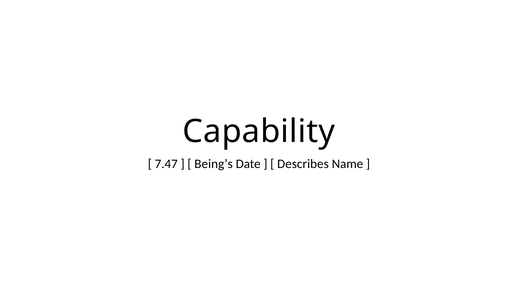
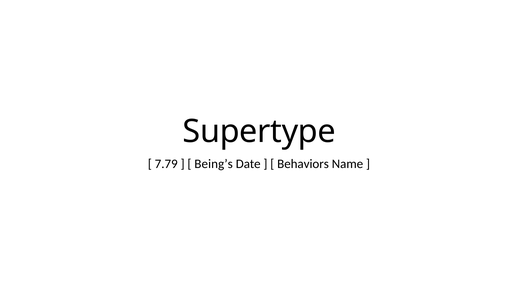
Capability: Capability -> Supertype
7.47: 7.47 -> 7.79
Describes: Describes -> Behaviors
